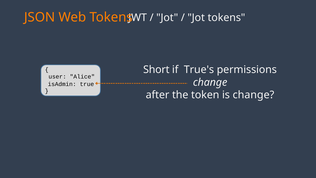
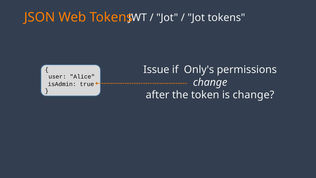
Short: Short -> Issue
True's: True's -> Only's
